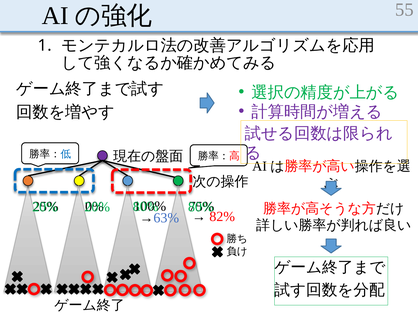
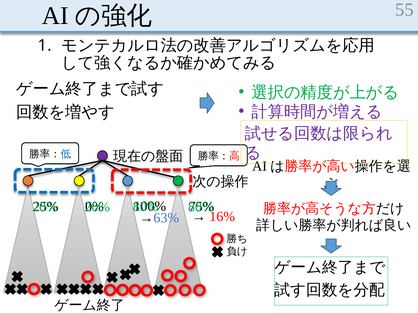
82%: 82% -> 16%
